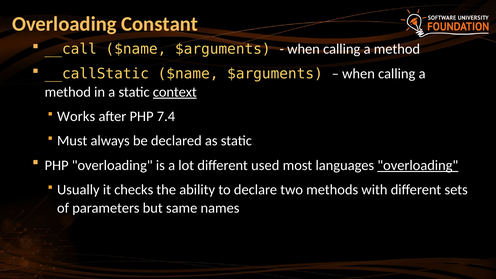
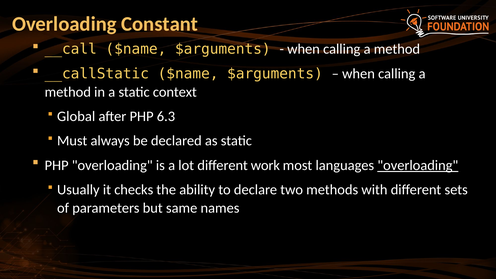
context underline: present -> none
Works: Works -> Global
7.4: 7.4 -> 6.3
used: used -> work
